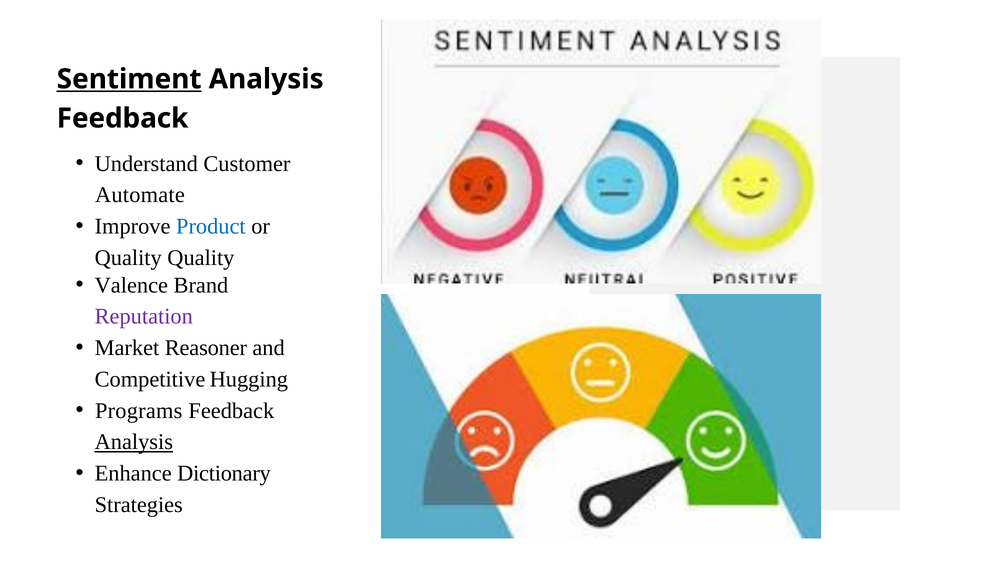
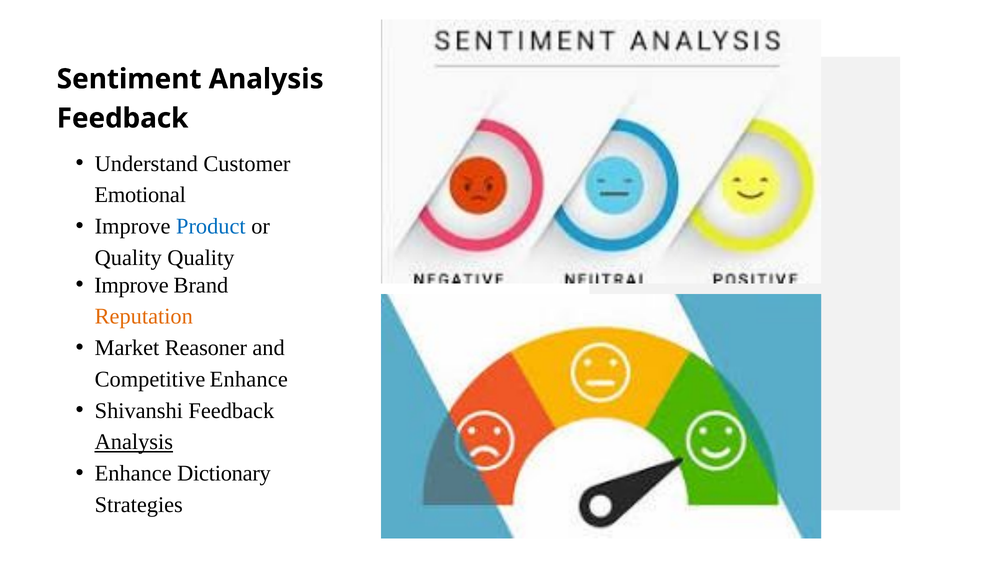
Sentiment underline: present -> none
Automate: Automate -> Emotional
Valence at (131, 285): Valence -> Improve
Reputation colour: purple -> orange
Competitive Hugging: Hugging -> Enhance
Programs: Programs -> Shivanshi
